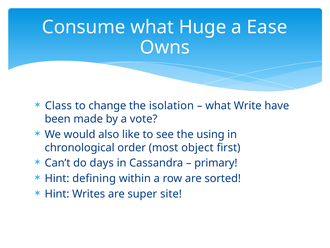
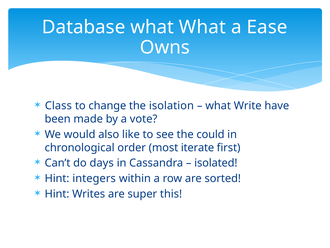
Consume: Consume -> Database
what Huge: Huge -> What
using: using -> could
object: object -> iterate
primary: primary -> isolated
defining: defining -> integers
site: site -> this
